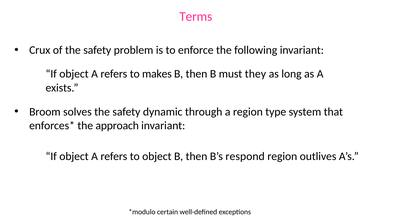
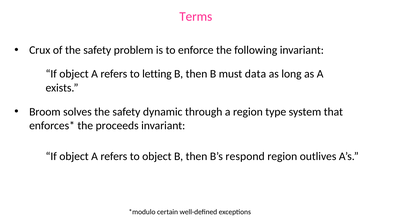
makes: makes -> letting
they: they -> data
approach: approach -> proceeds
